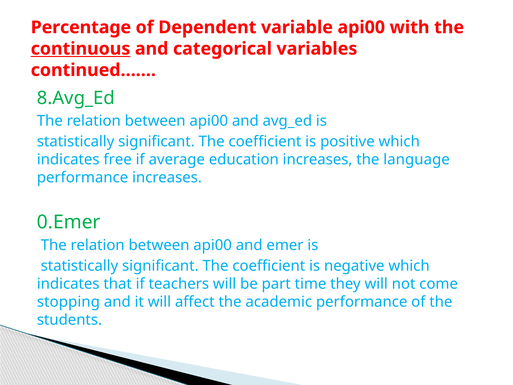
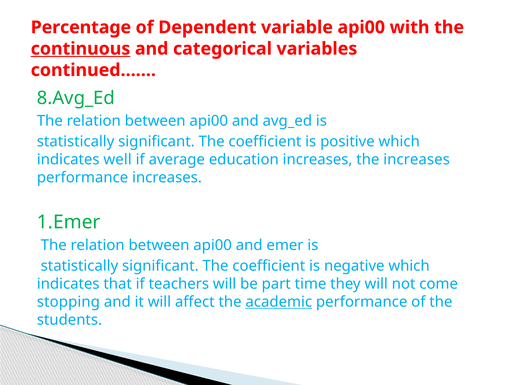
free: free -> well
the language: language -> increases
0.Emer: 0.Emer -> 1.Emer
academic underline: none -> present
